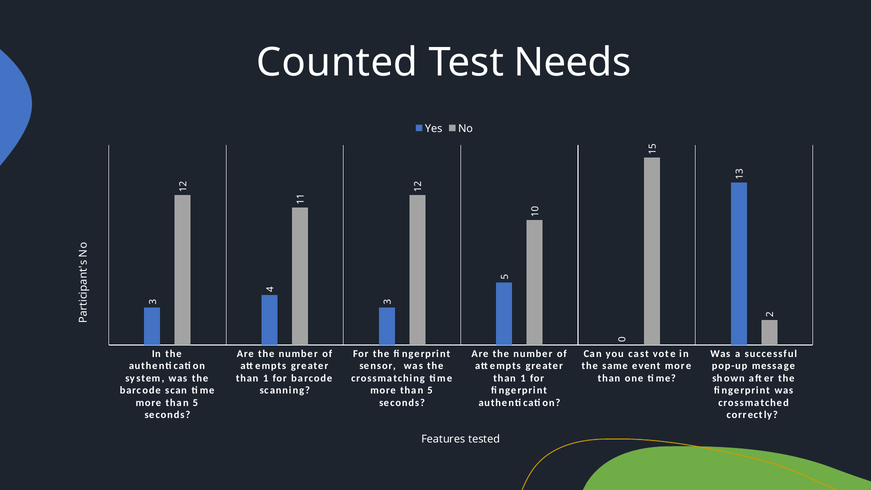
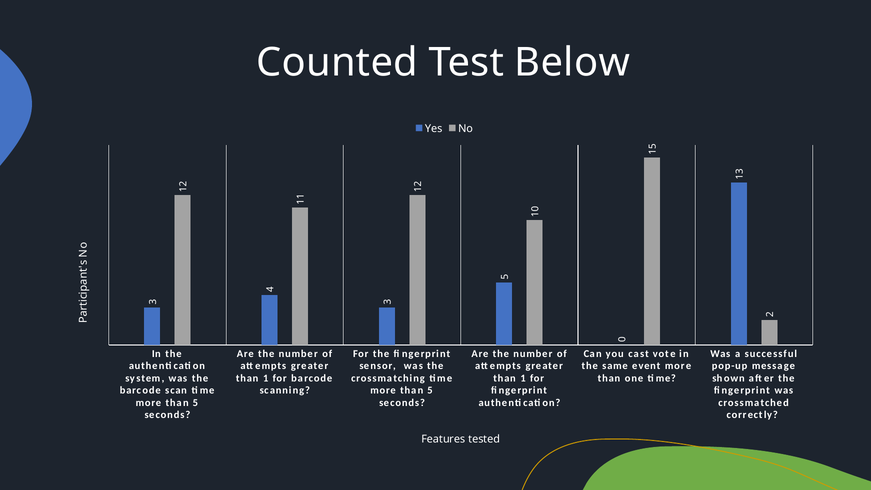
Needs: Needs -> Below
